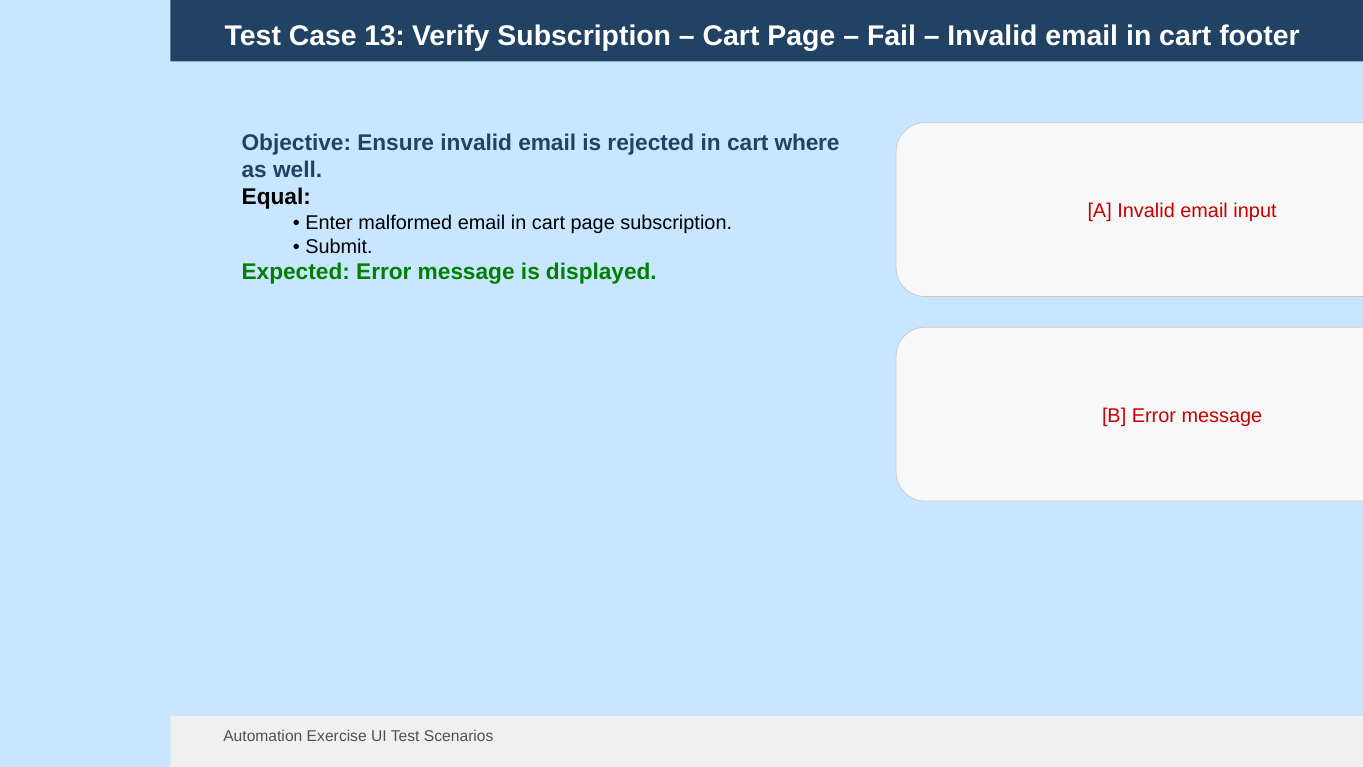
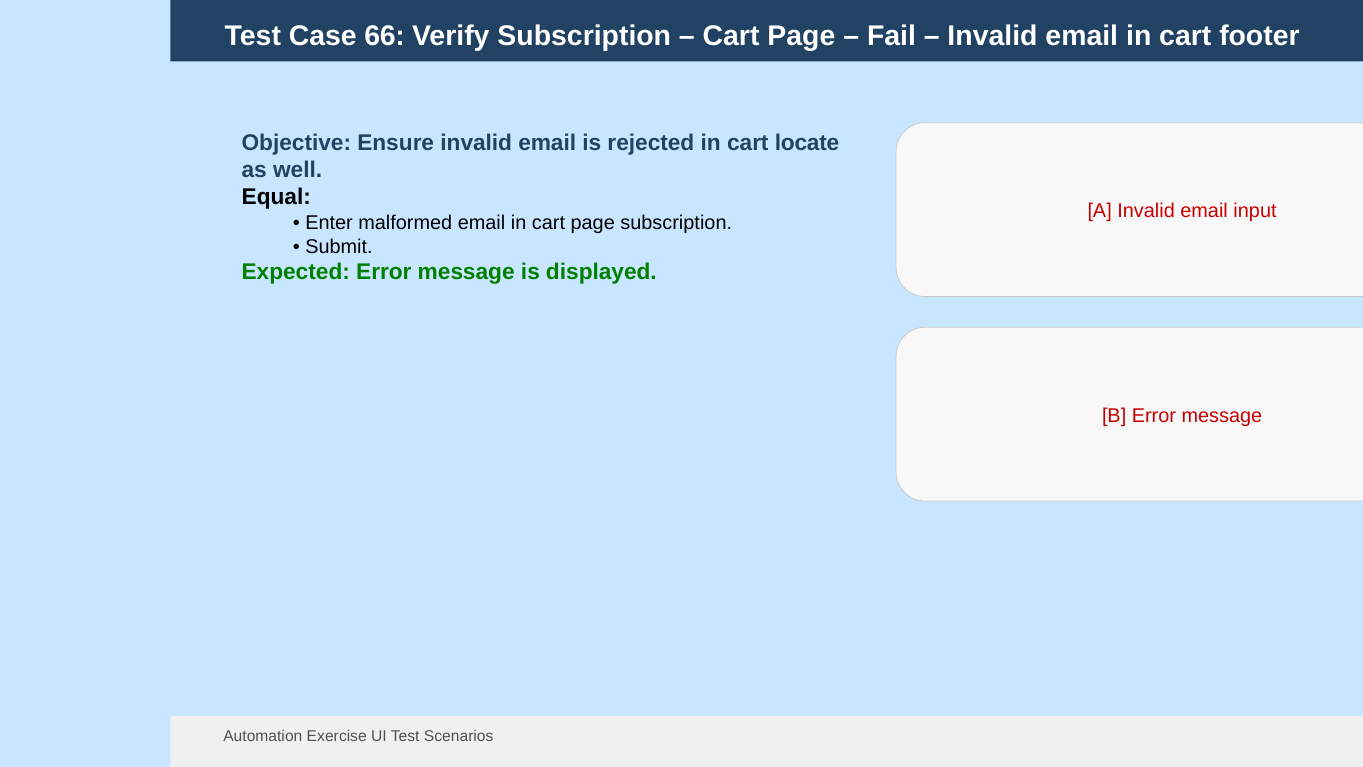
13: 13 -> 66
where: where -> locate
